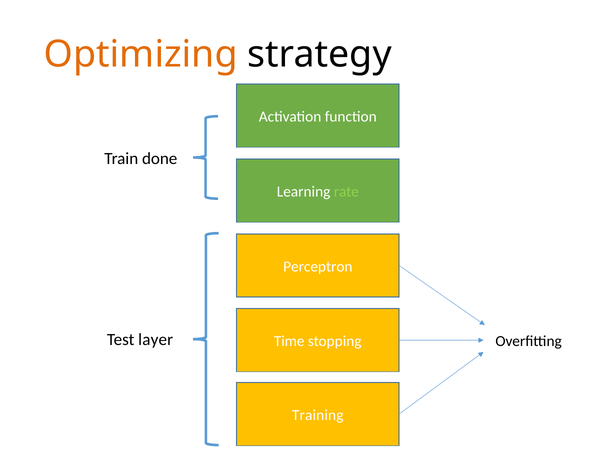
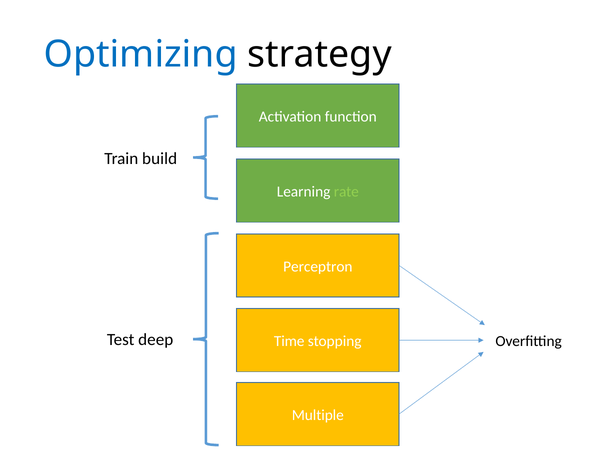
Optimizing colour: orange -> blue
done: done -> build
layer: layer -> deep
Training: Training -> Multiple
